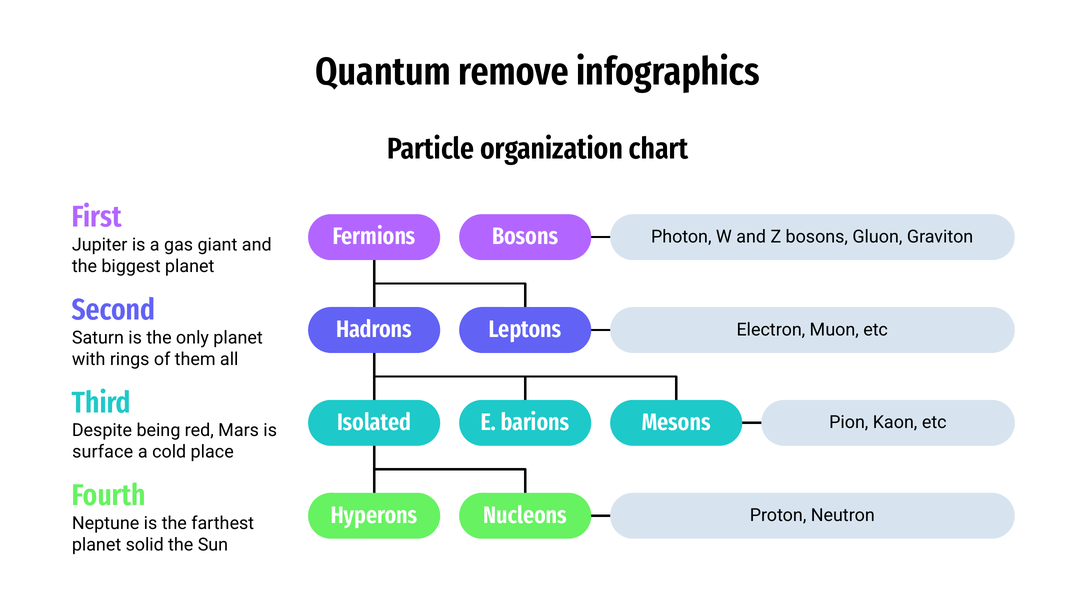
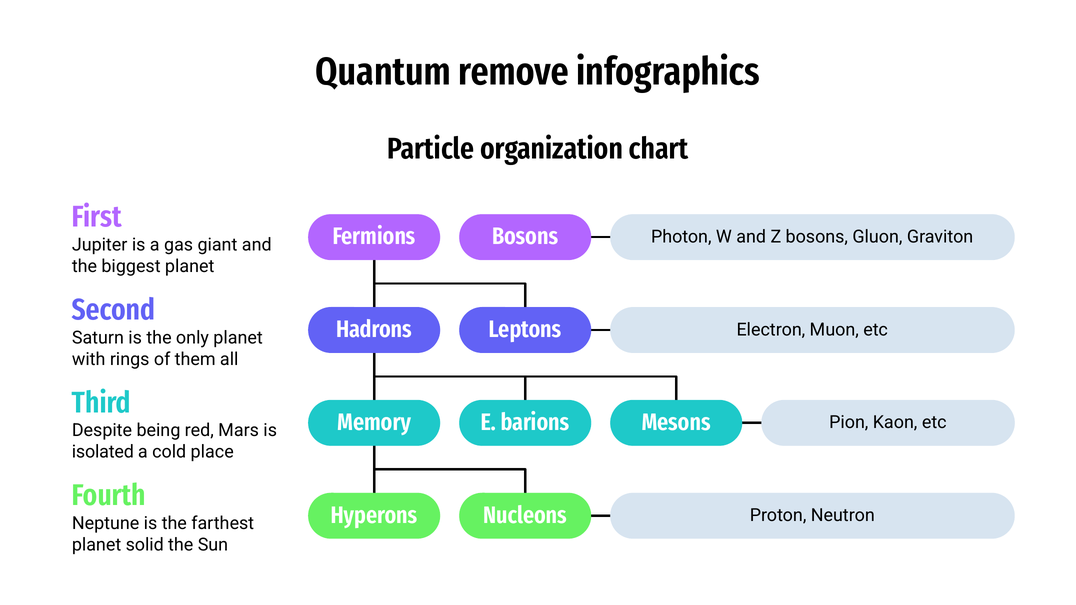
Isolated: Isolated -> Memory
surface: surface -> isolated
